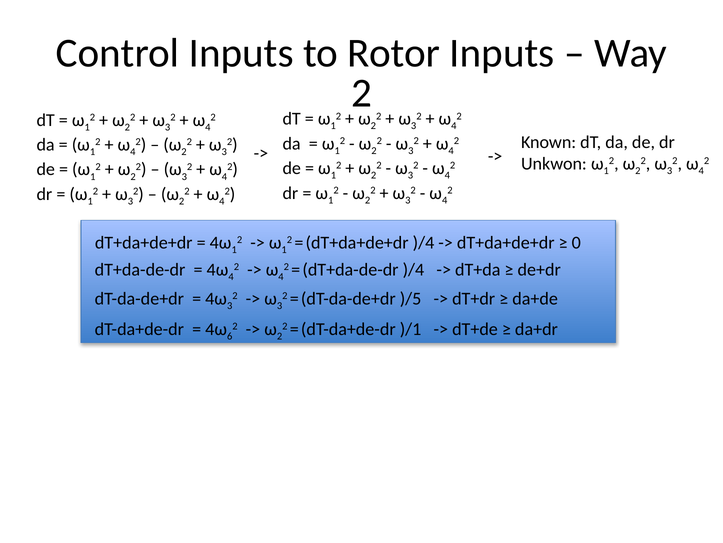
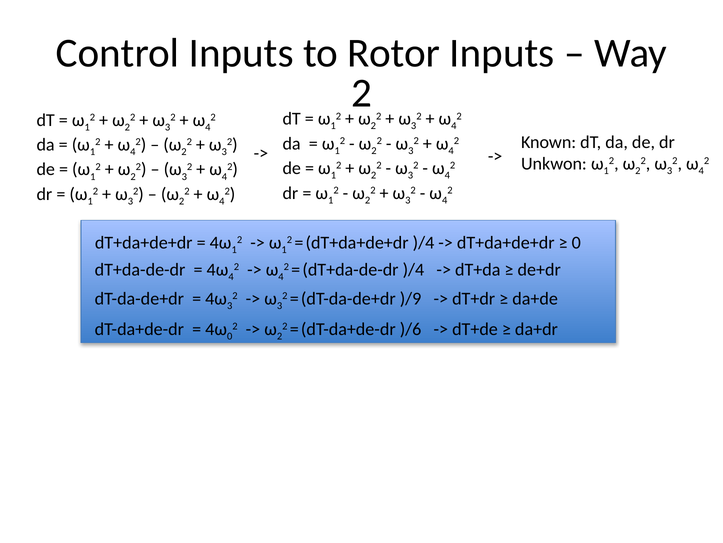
)/5: )/5 -> )/9
6 at (230, 336): 6 -> 0
)/1: )/1 -> )/6
